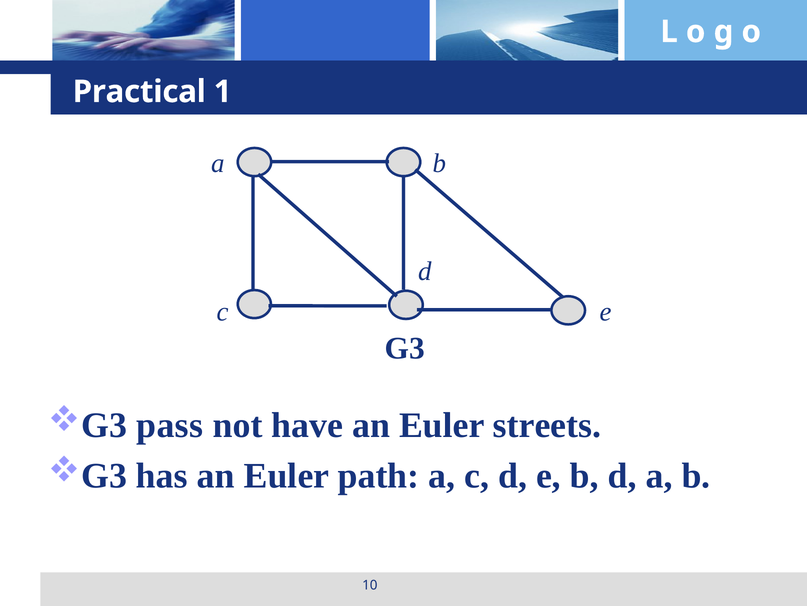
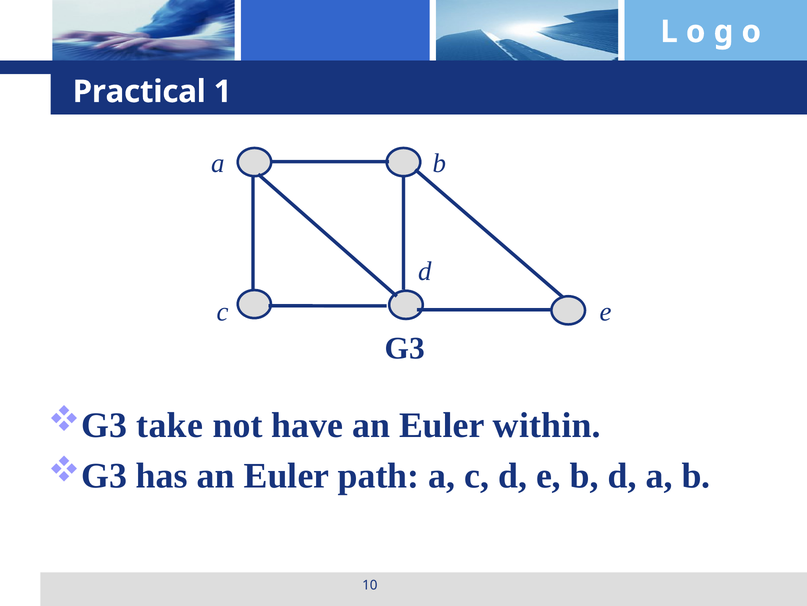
pass: pass -> take
streets: streets -> within
